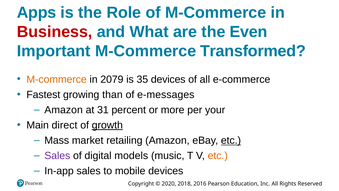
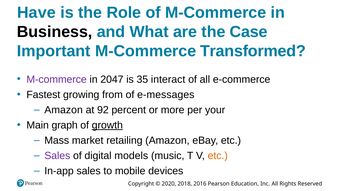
Apps: Apps -> Have
Business colour: red -> black
Even: Even -> Case
M-commerce at (57, 79) colour: orange -> purple
2079: 2079 -> 2047
35 devices: devices -> interact
than: than -> from
31: 31 -> 92
direct: direct -> graph
etc at (231, 140) underline: present -> none
